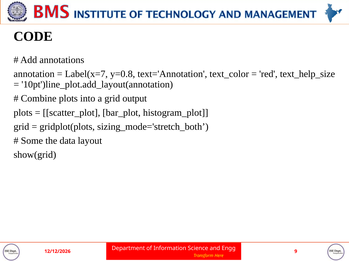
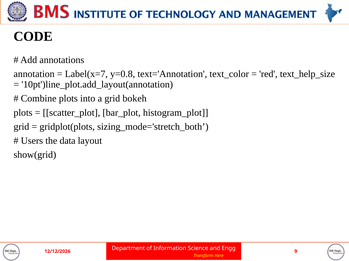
output: output -> bokeh
Some: Some -> Users
